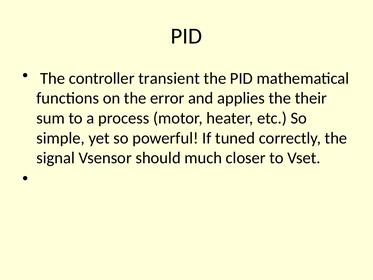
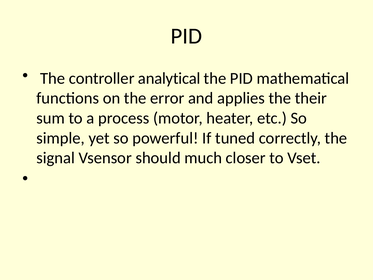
transient: transient -> analytical
